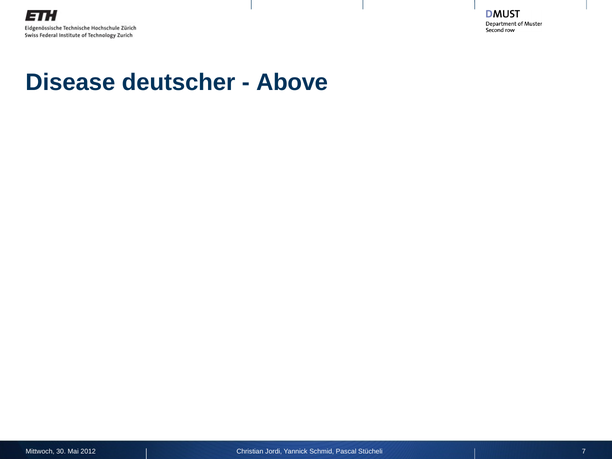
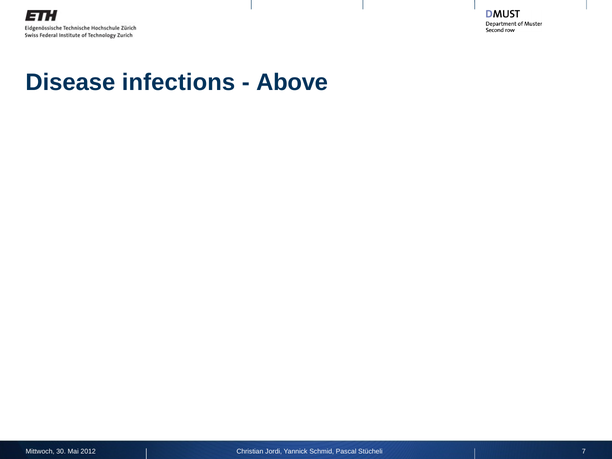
deutscher: deutscher -> infections
